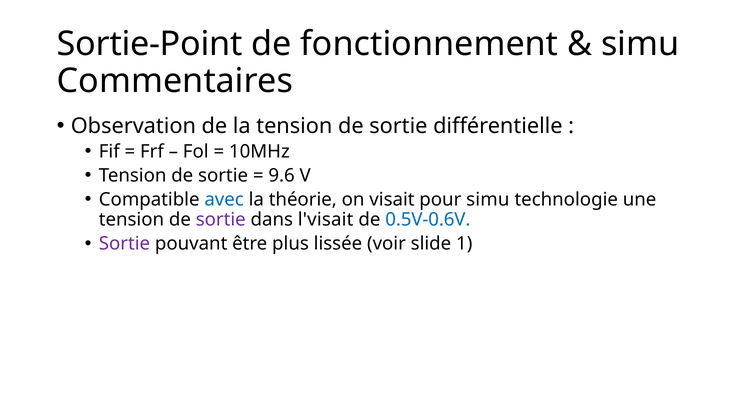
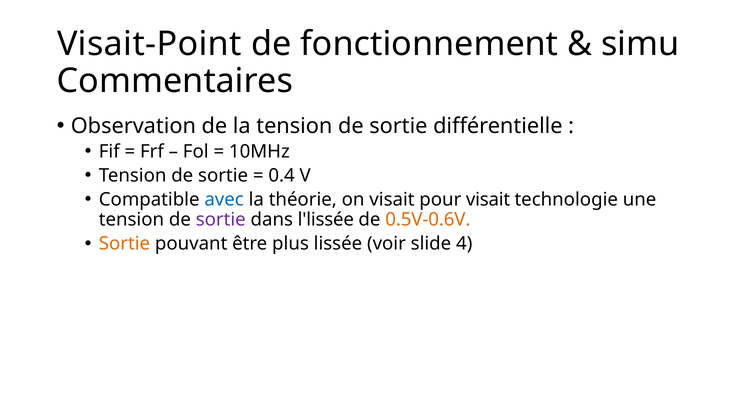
Sortie-Point: Sortie-Point -> Visait-Point
9.6: 9.6 -> 0.4
pour simu: simu -> visait
l'visait: l'visait -> l'lissée
0.5V-0.6V colour: blue -> orange
Sortie at (124, 244) colour: purple -> orange
1: 1 -> 4
